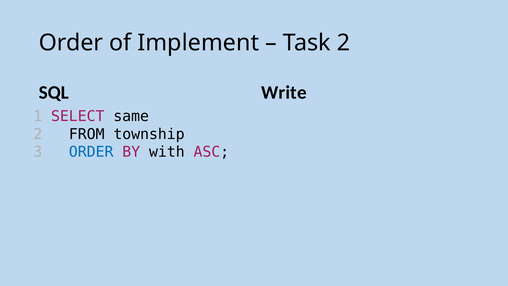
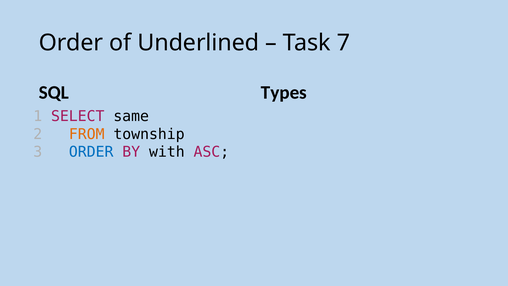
Implement: Implement -> Underlined
Task 2: 2 -> 7
Write: Write -> Types
FROM colour: black -> orange
